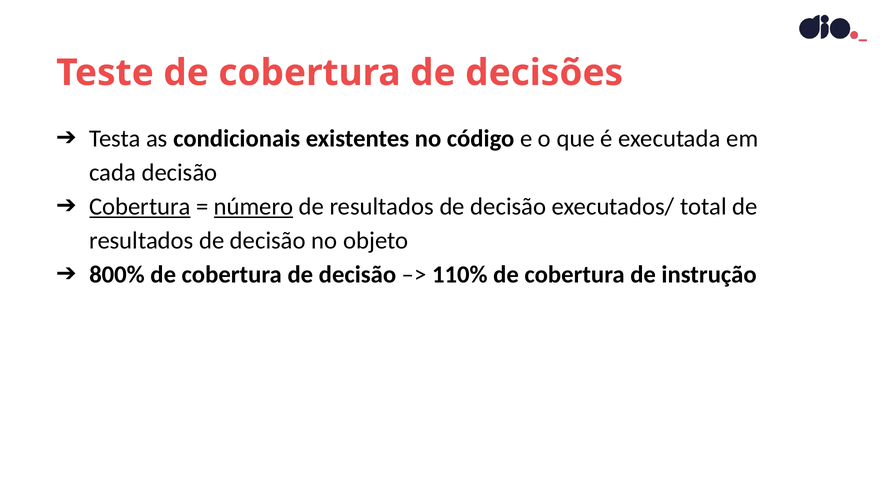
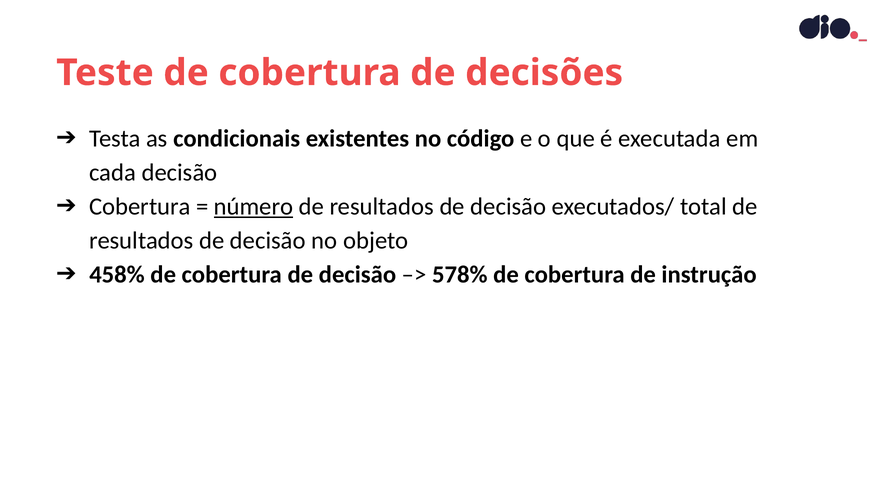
Cobertura at (140, 207) underline: present -> none
800%: 800% -> 458%
110%: 110% -> 578%
